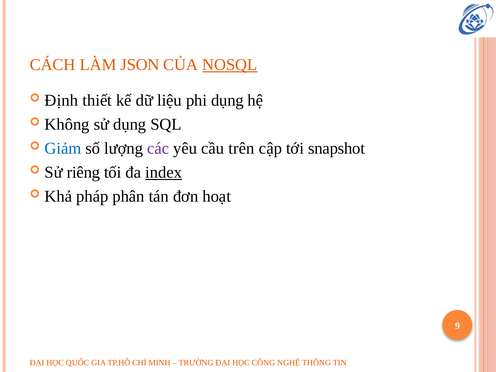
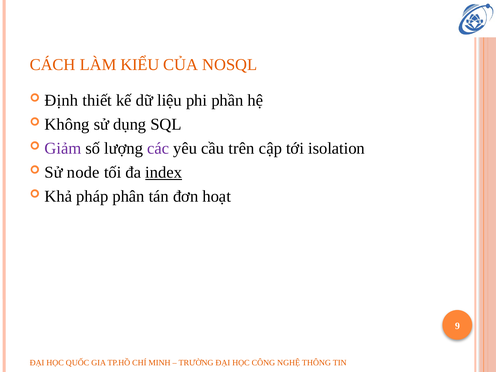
JSON: JSON -> KIỂU
NOSQL underline: present -> none
phi dụng: dụng -> phần
Giảm colour: blue -> purple
snapshot: snapshot -> isolation
riêng: riêng -> node
